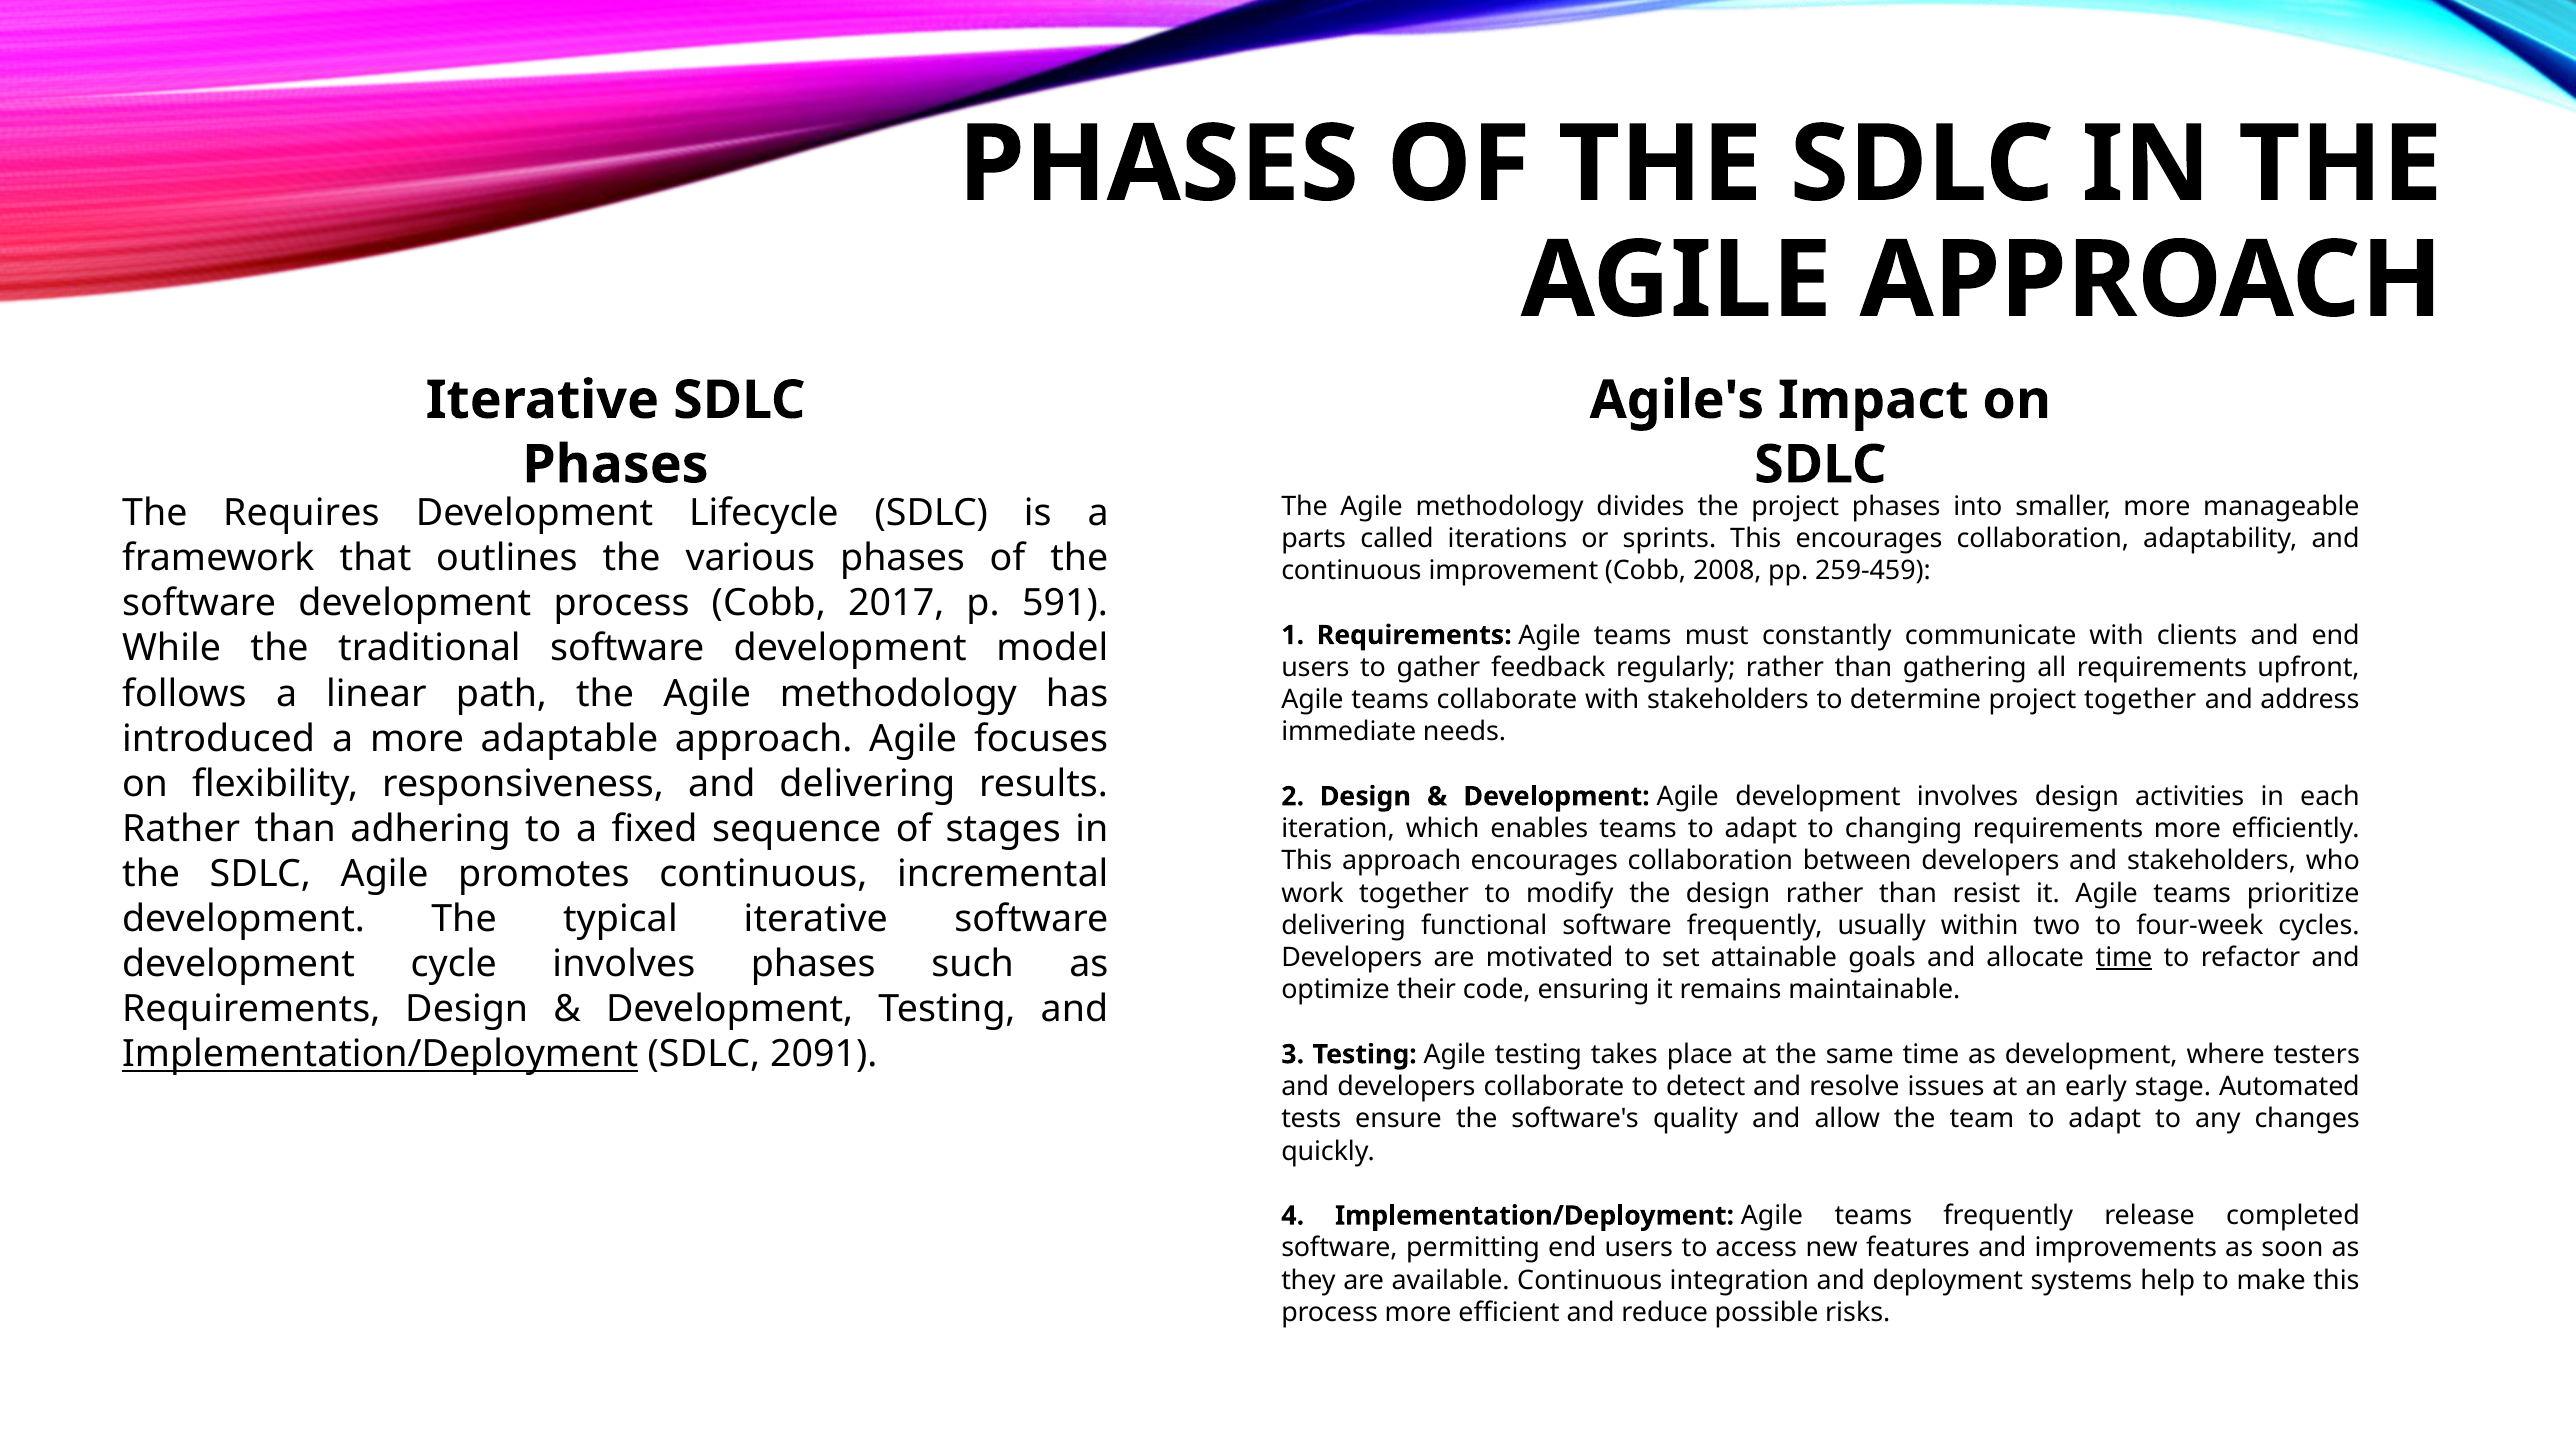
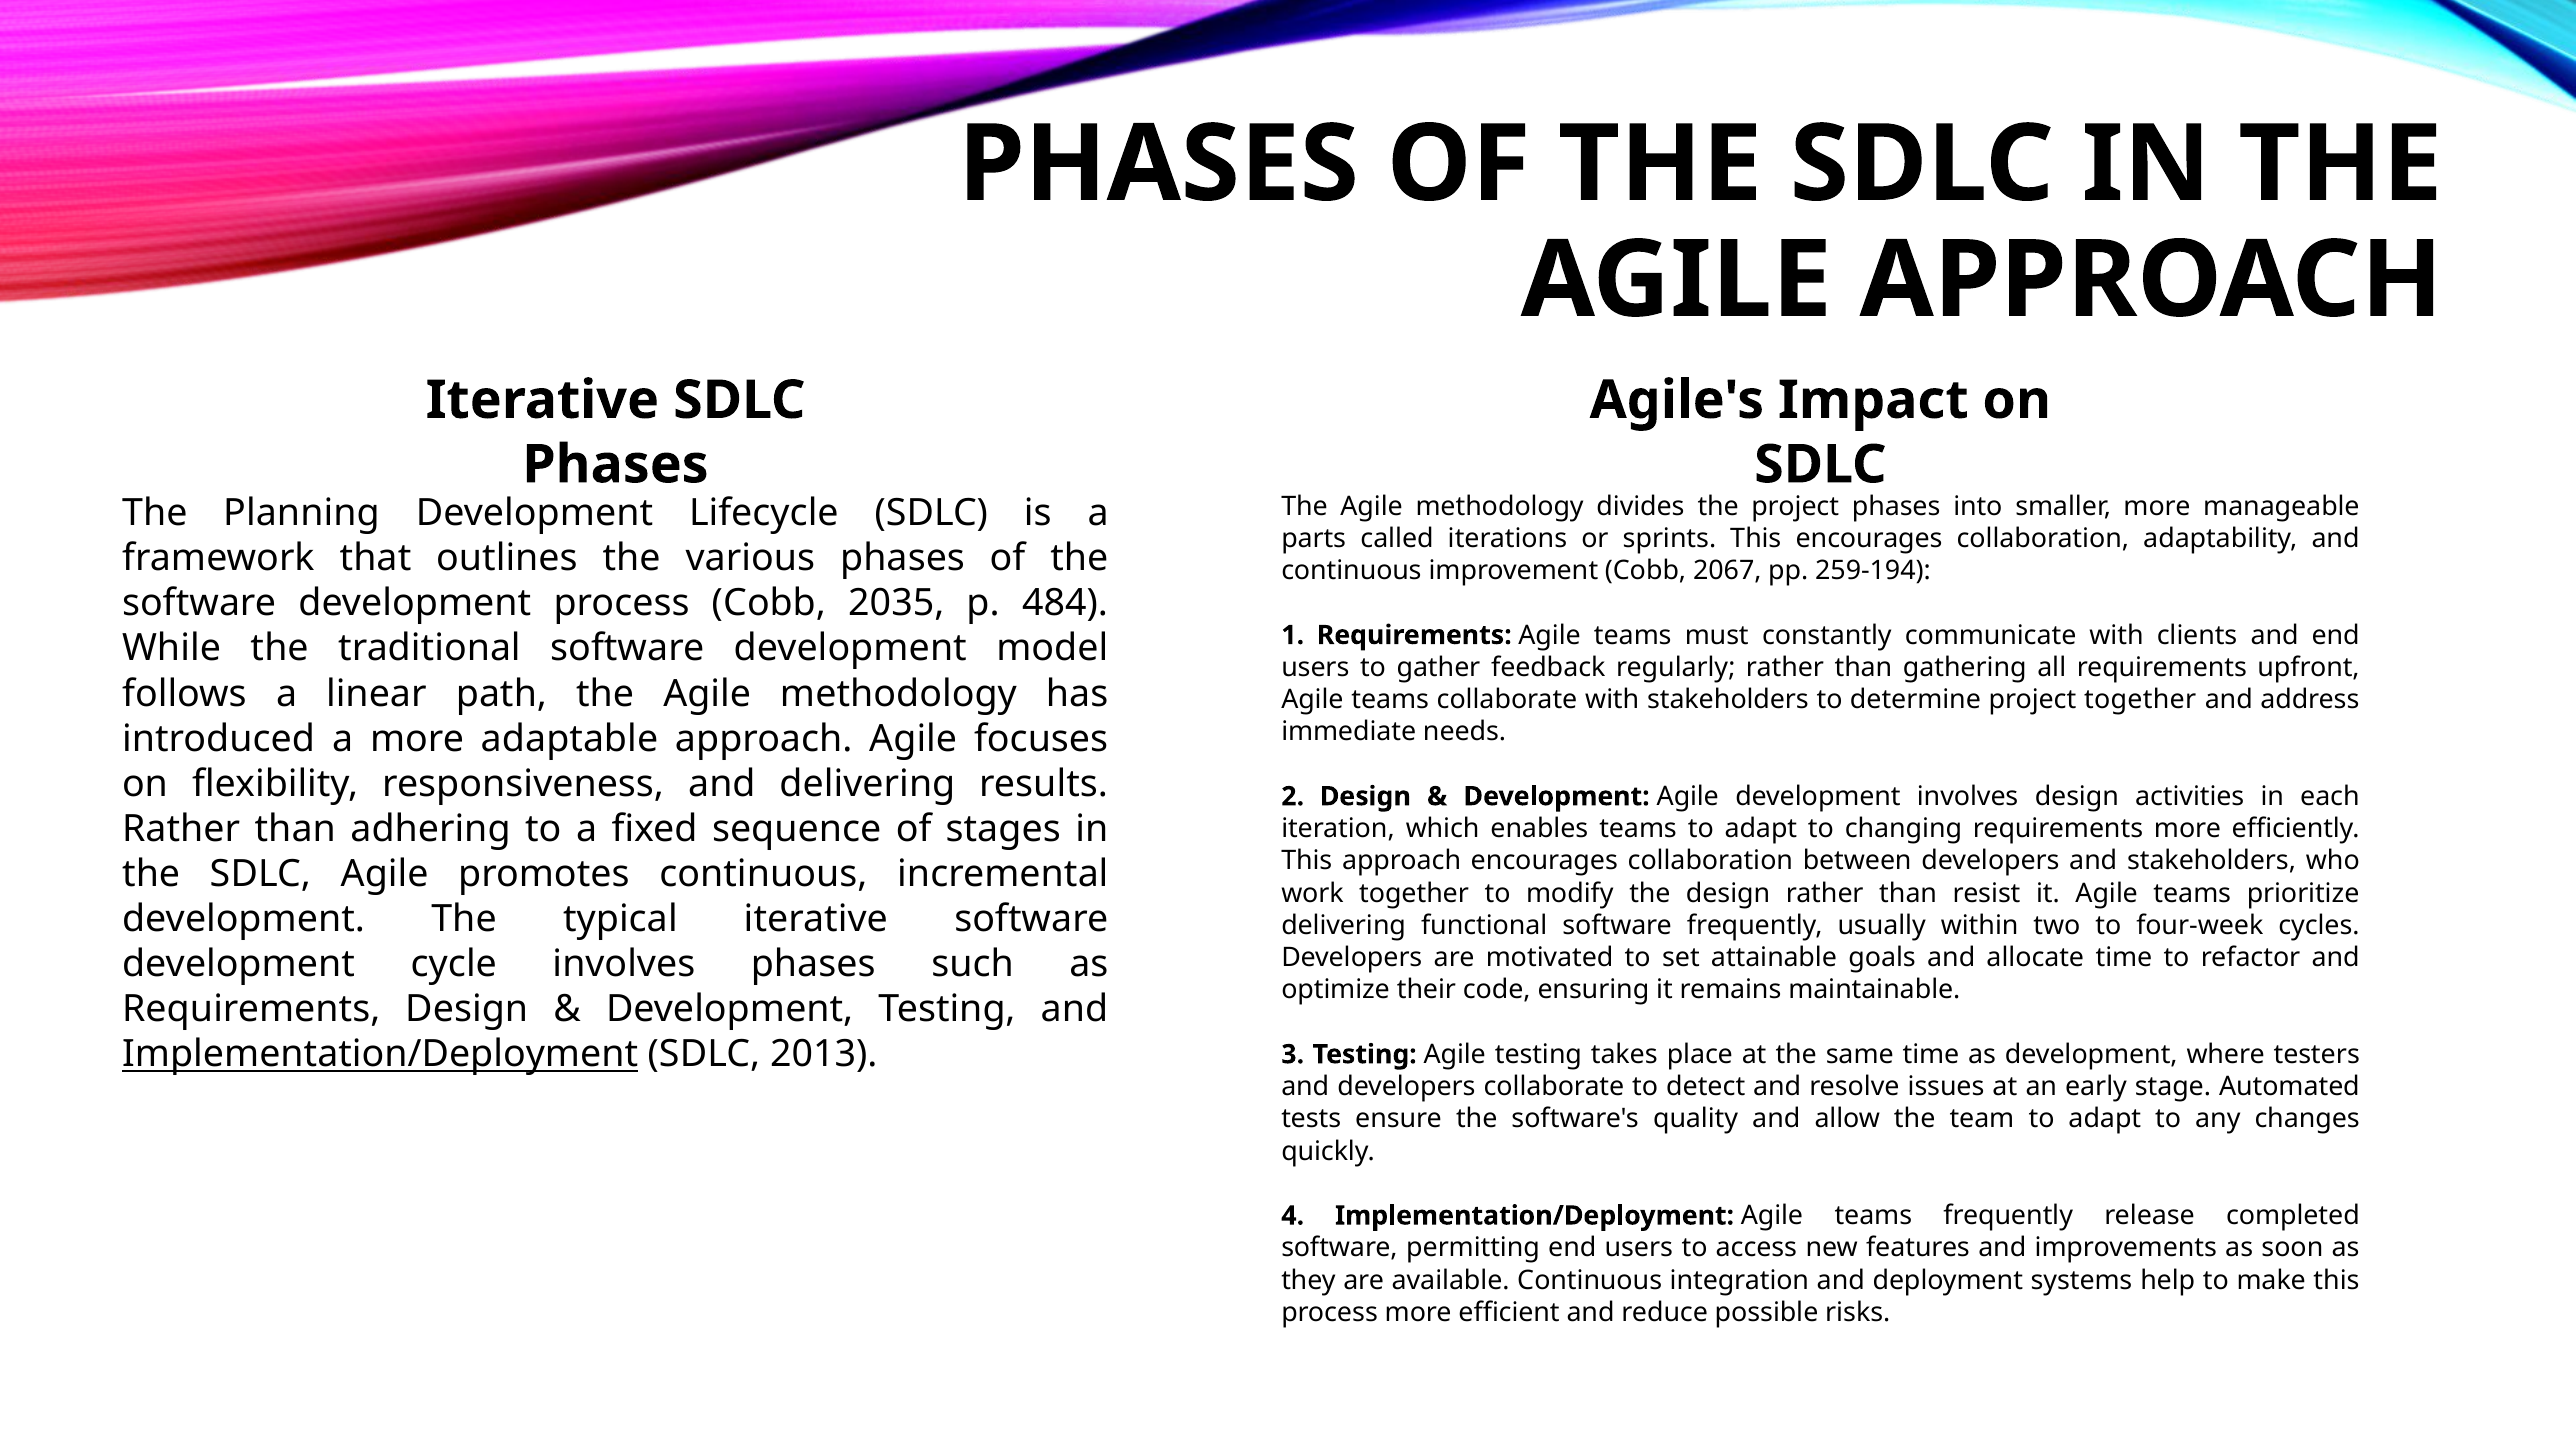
Requires: Requires -> Planning
2008: 2008 -> 2067
259-459: 259-459 -> 259-194
2017: 2017 -> 2035
591: 591 -> 484
time at (2124, 958) underline: present -> none
2091: 2091 -> 2013
